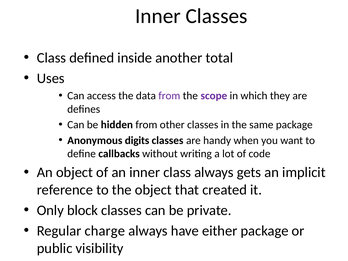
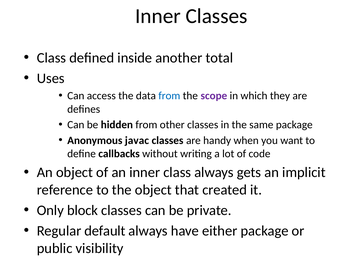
from at (169, 96) colour: purple -> blue
digits: digits -> javac
charge: charge -> default
